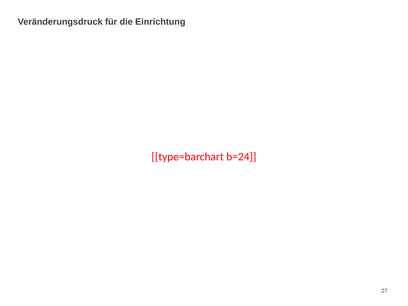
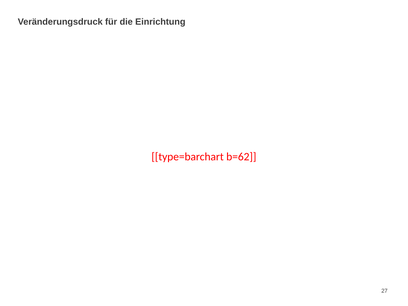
b=24: b=24 -> b=62
